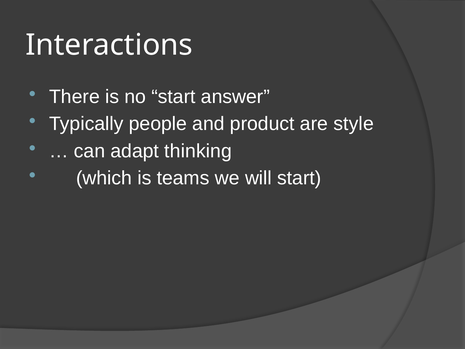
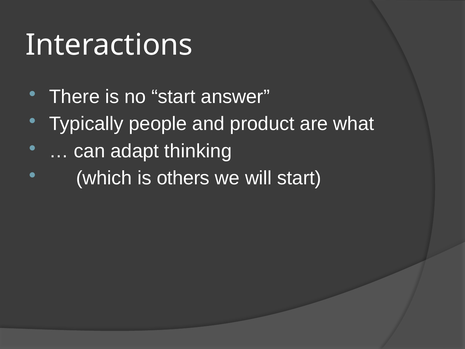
style: style -> what
teams: teams -> others
